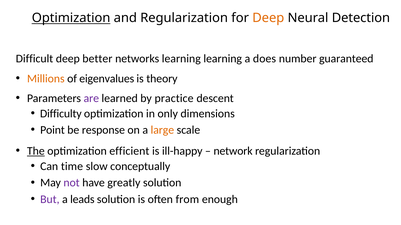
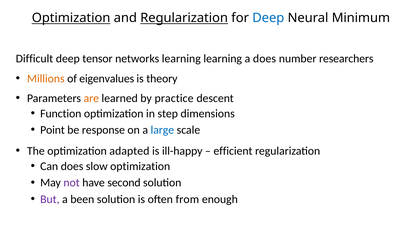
Regularization at (184, 18) underline: none -> present
Deep at (268, 18) colour: orange -> blue
Detection: Detection -> Minimum
better: better -> tensor
guaranteed: guaranteed -> researchers
are colour: purple -> orange
Difficulty: Difficulty -> Function
only: only -> step
large colour: orange -> blue
The underline: present -> none
efficient: efficient -> adapted
network: network -> efficient
Can time: time -> does
slow conceptually: conceptually -> optimization
greatly: greatly -> second
leads: leads -> been
